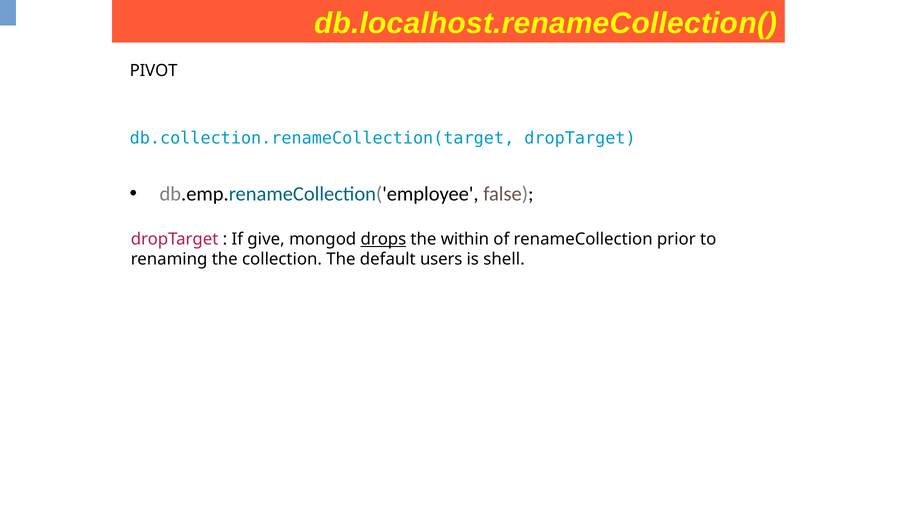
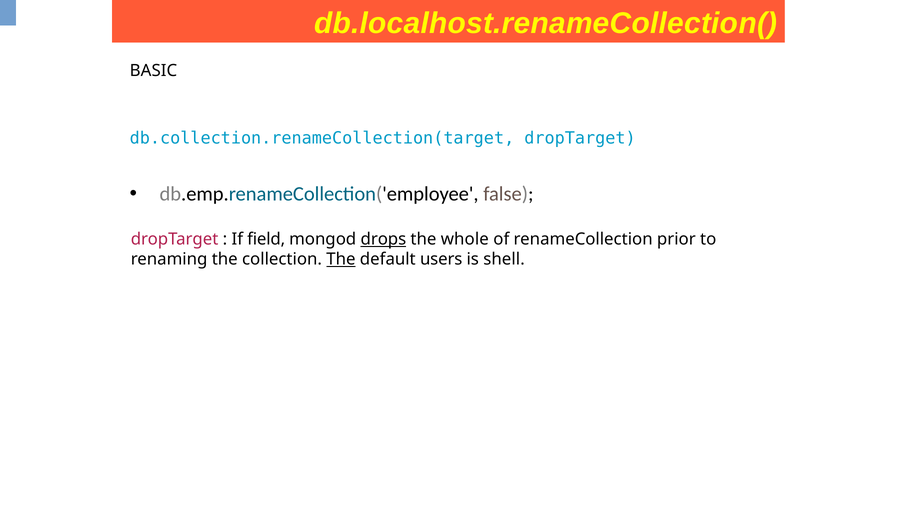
PIVOT: PIVOT -> BASIC
give: give -> field
within: within -> whole
The at (341, 259) underline: none -> present
